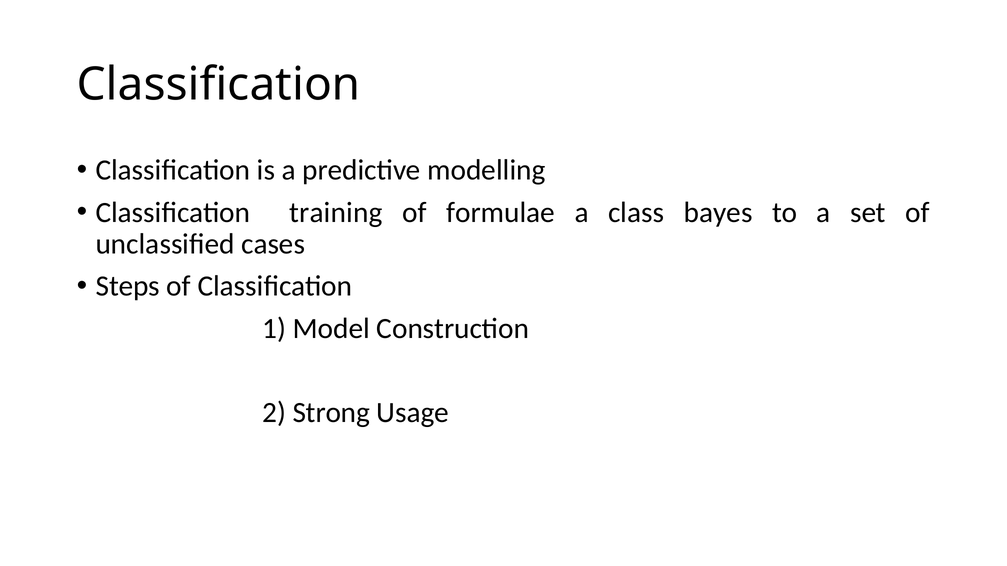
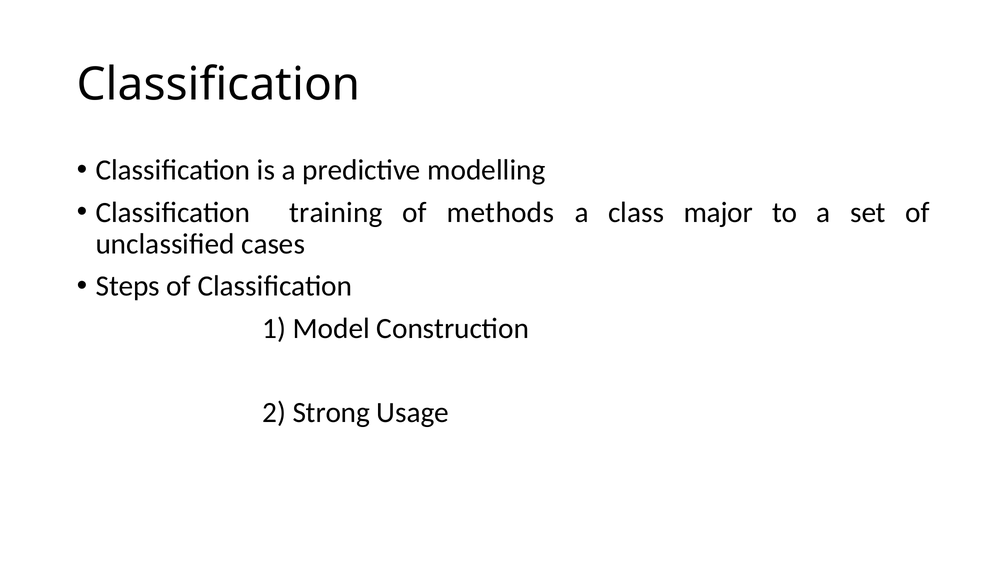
formulae: formulae -> methods
bayes: bayes -> major
